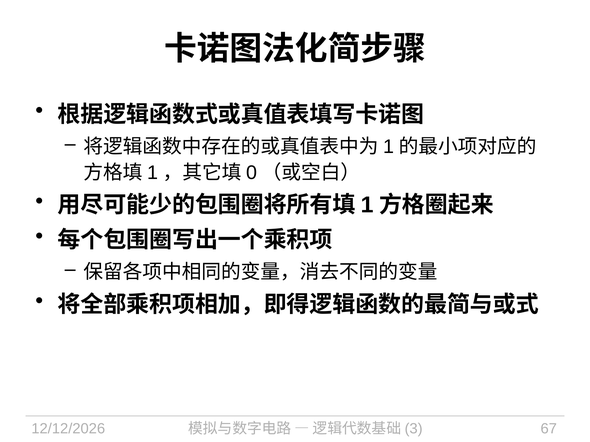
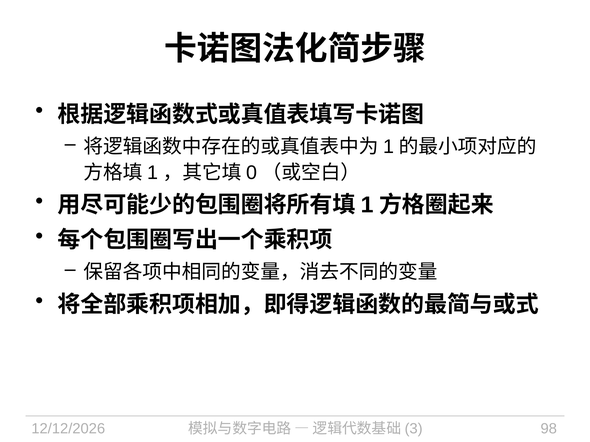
67: 67 -> 98
